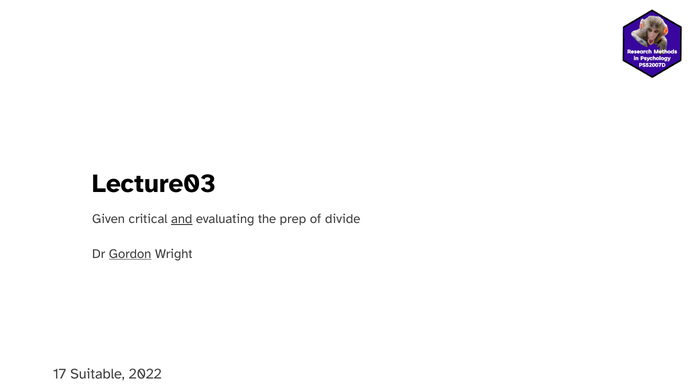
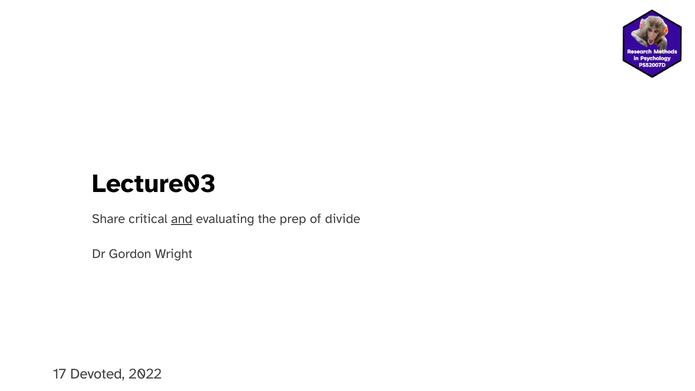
Given: Given -> Share
Gordon underline: present -> none
Suitable: Suitable -> Devoted
